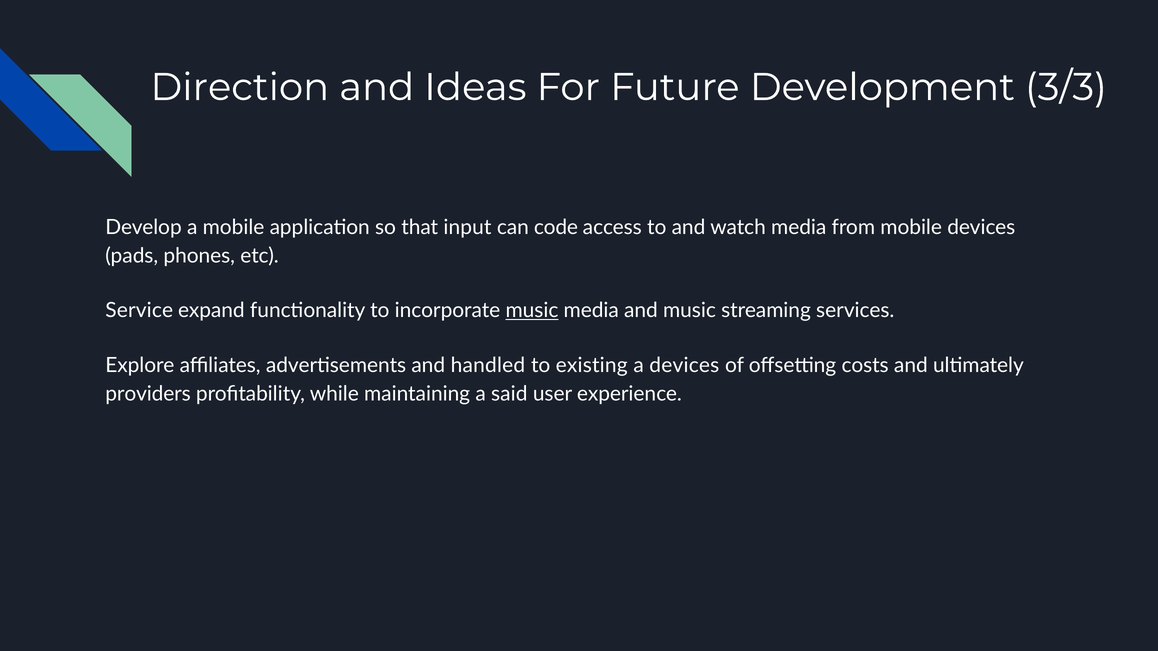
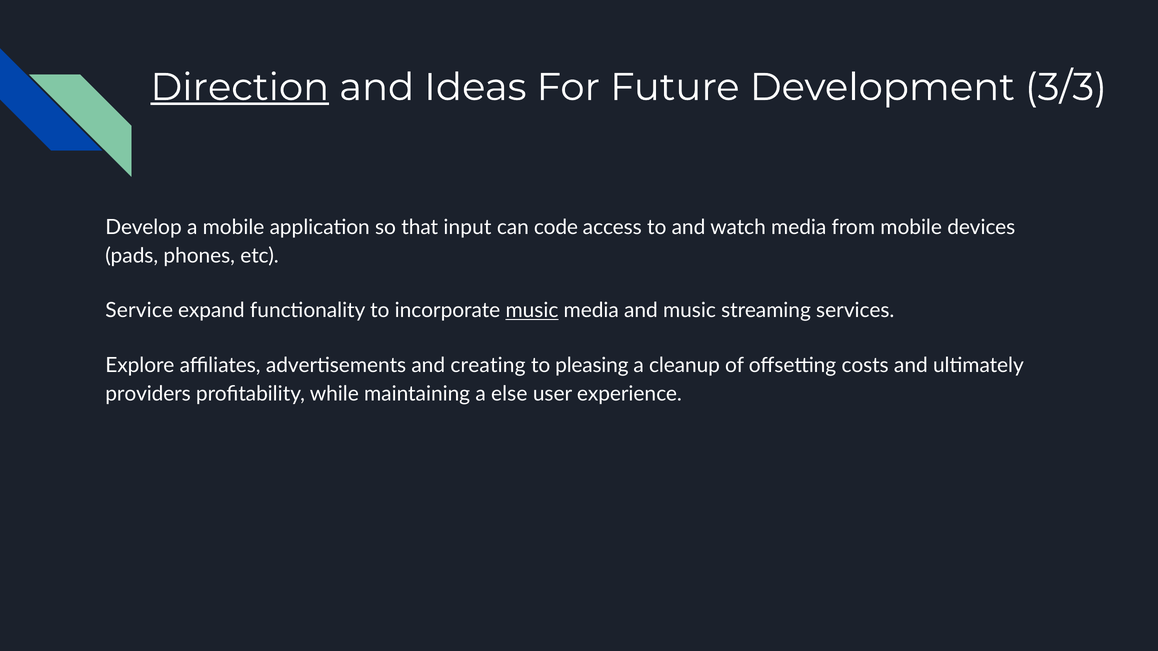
Direction underline: none -> present
handled: handled -> creating
existing: existing -> pleasing
a devices: devices -> cleanup
said: said -> else
